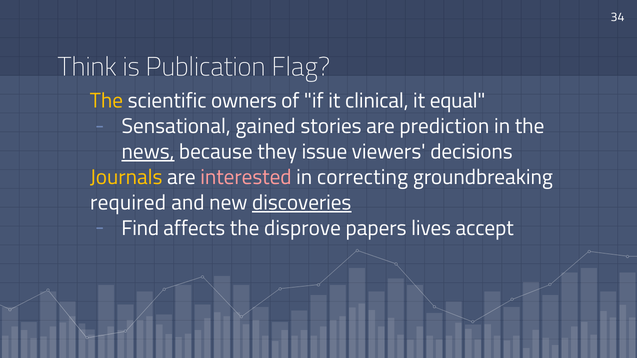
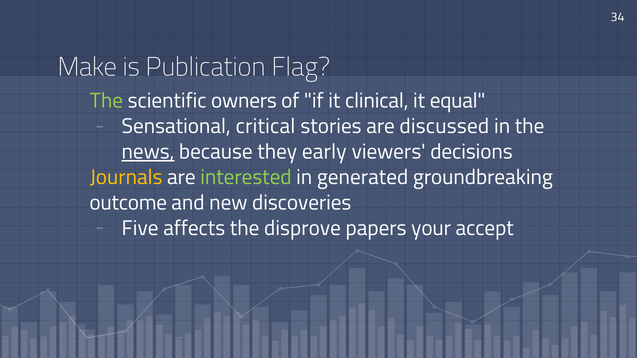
Think: Think -> Make
The at (106, 101) colour: yellow -> light green
gained: gained -> critical
prediction: prediction -> discussed
issue: issue -> early
interested colour: pink -> light green
correcting: correcting -> generated
required: required -> outcome
discoveries underline: present -> none
Find: Find -> Five
lives: lives -> your
